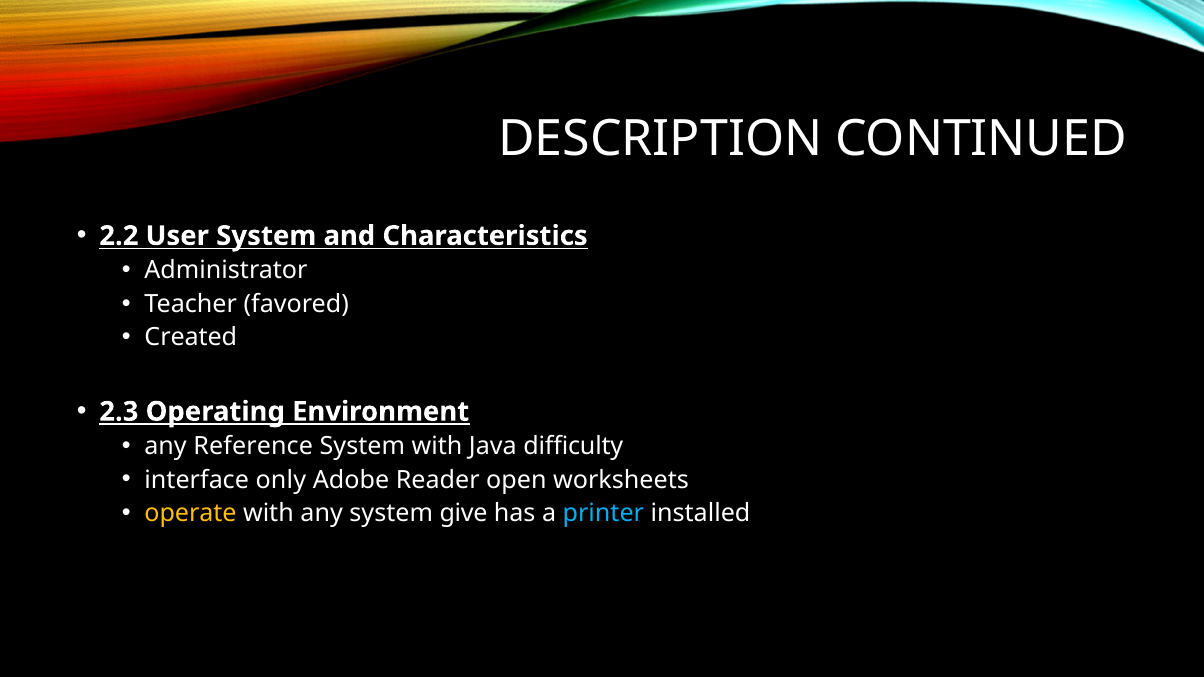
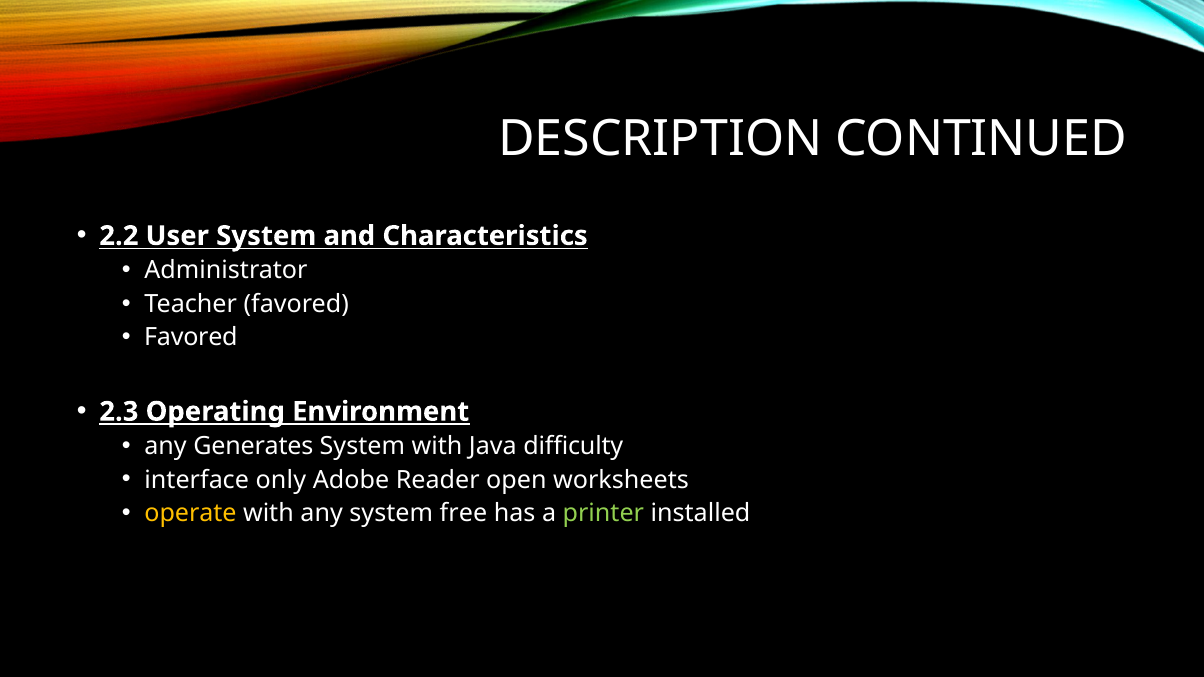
Created at (191, 337): Created -> Favored
Reference: Reference -> Generates
give: give -> free
printer colour: light blue -> light green
